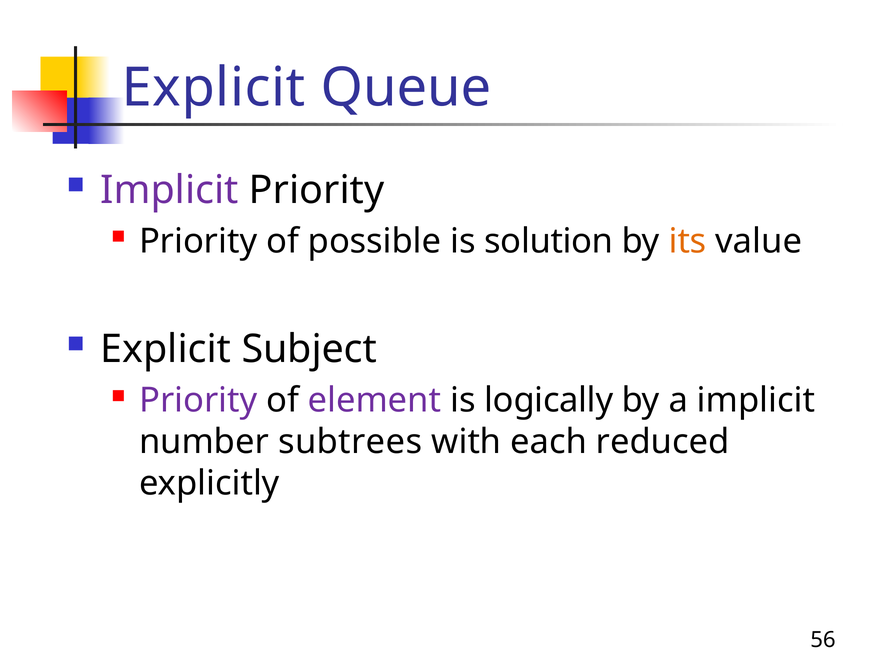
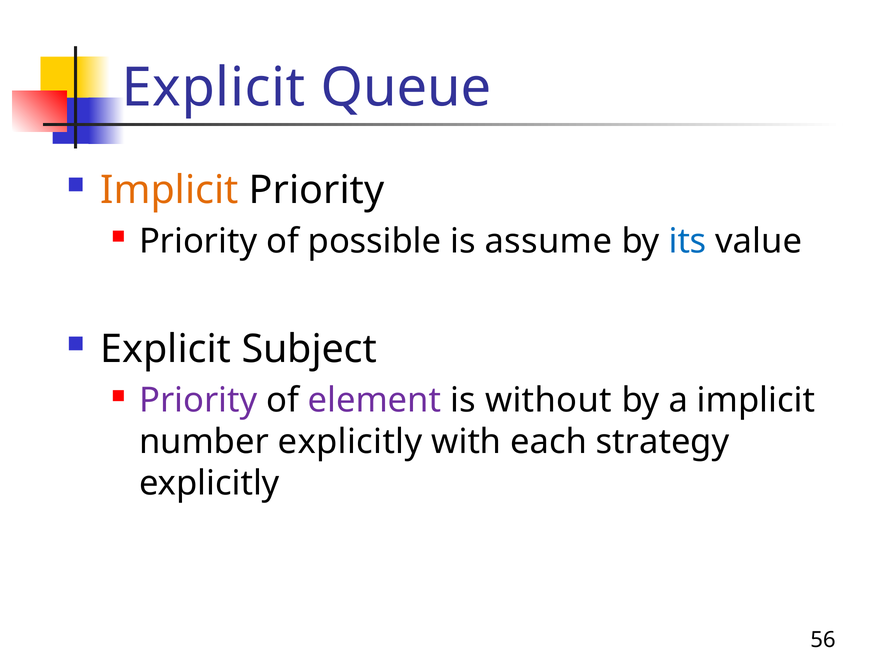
Implicit at (169, 190) colour: purple -> orange
solution: solution -> assume
its colour: orange -> blue
logically: logically -> without
number subtrees: subtrees -> explicitly
reduced: reduced -> strategy
